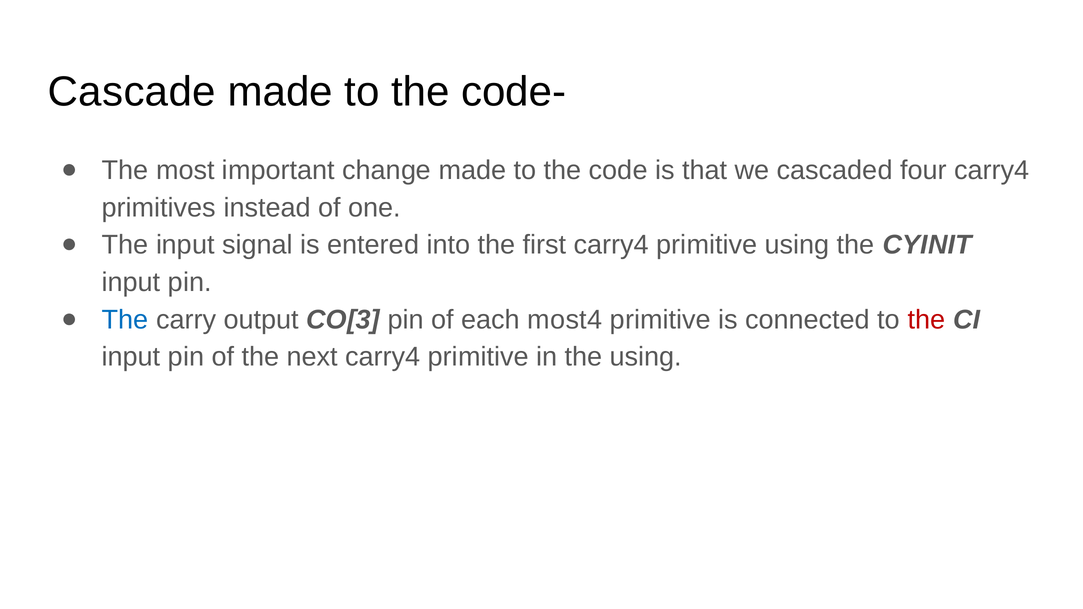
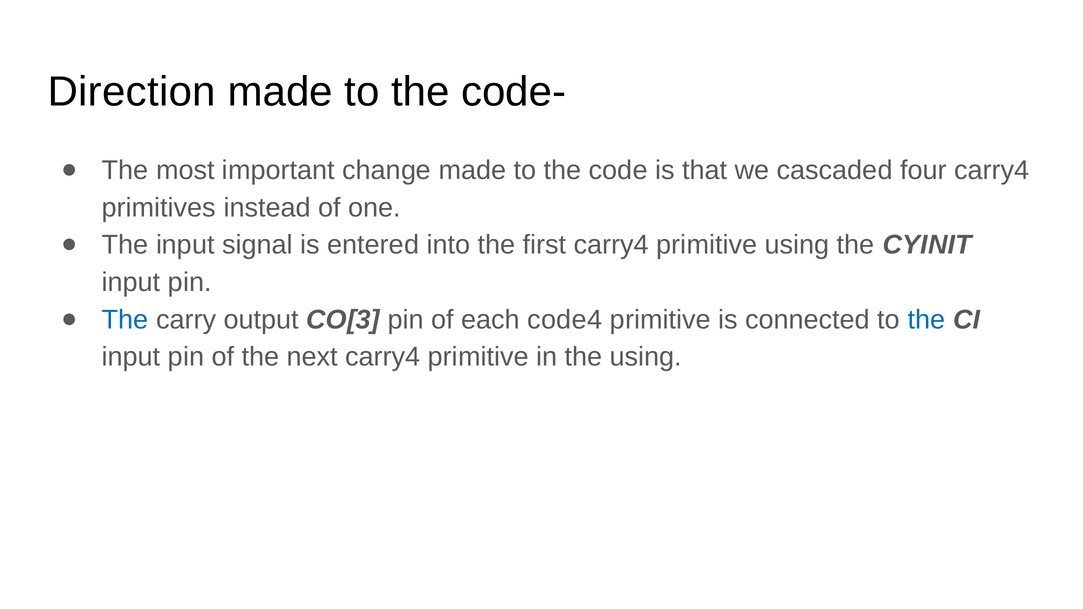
Cascade: Cascade -> Direction
most4: most4 -> code4
the at (926, 320) colour: red -> blue
